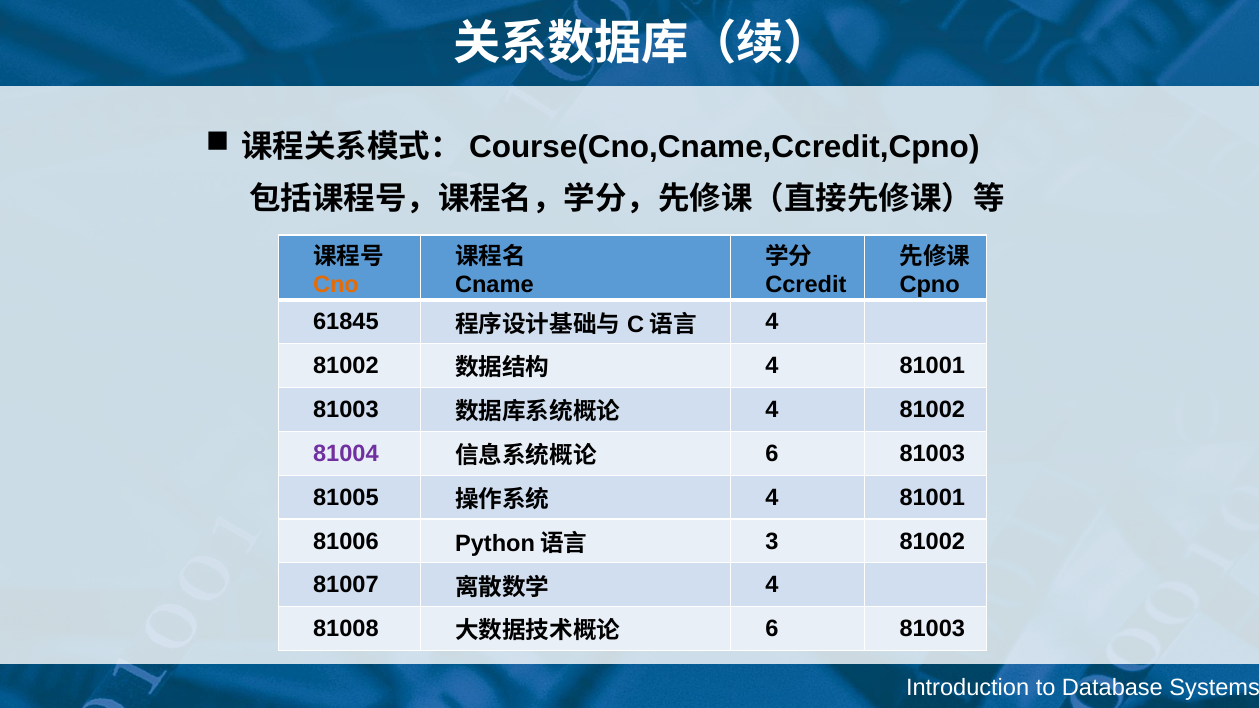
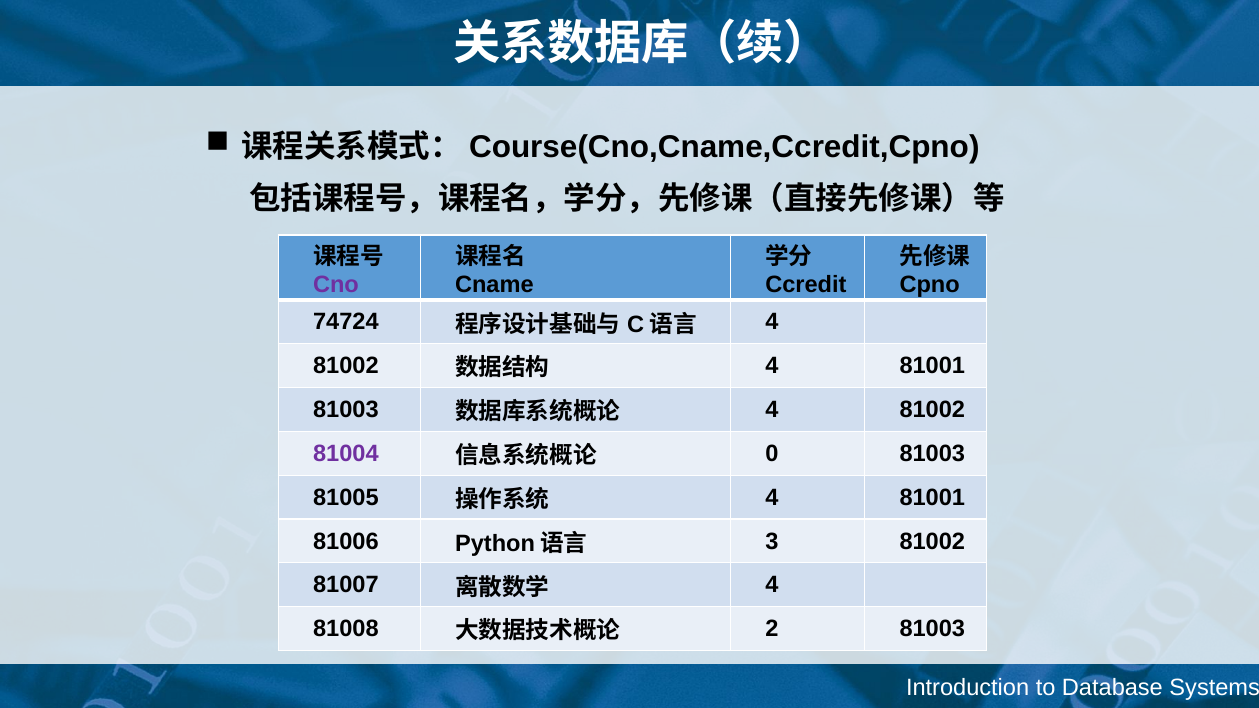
Cno colour: orange -> purple
61845: 61845 -> 74724
6 at (772, 454): 6 -> 0
6 at (772, 629): 6 -> 2
